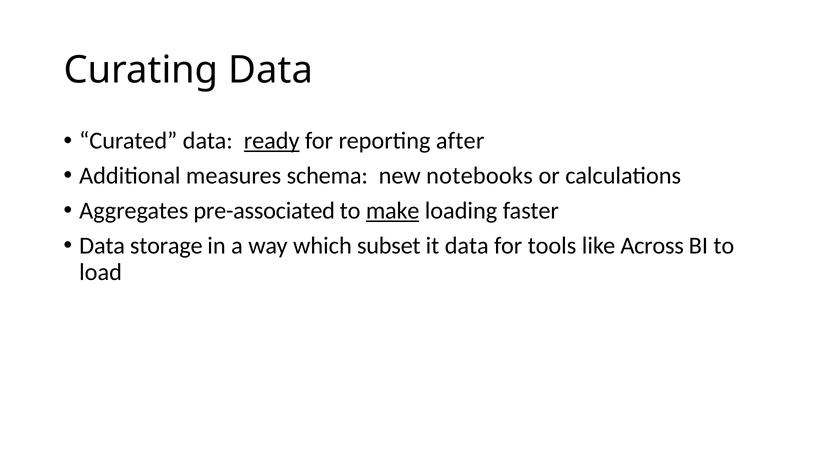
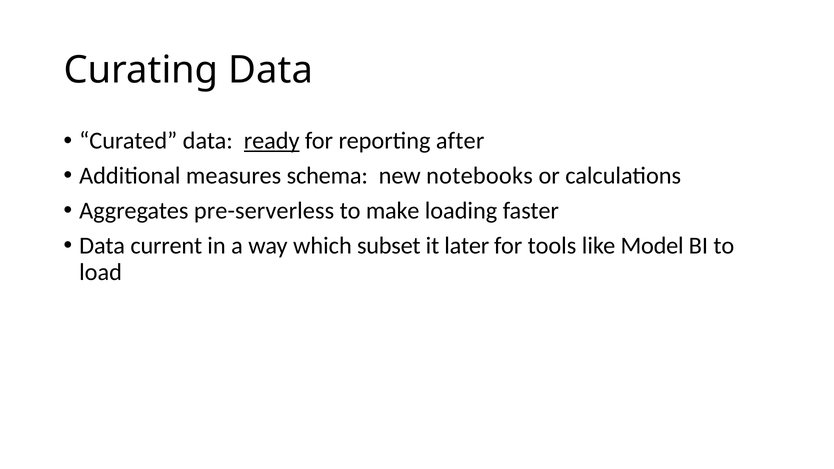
pre-associated: pre-associated -> pre-serverless
make underline: present -> none
storage: storage -> current
it data: data -> later
Across: Across -> Model
